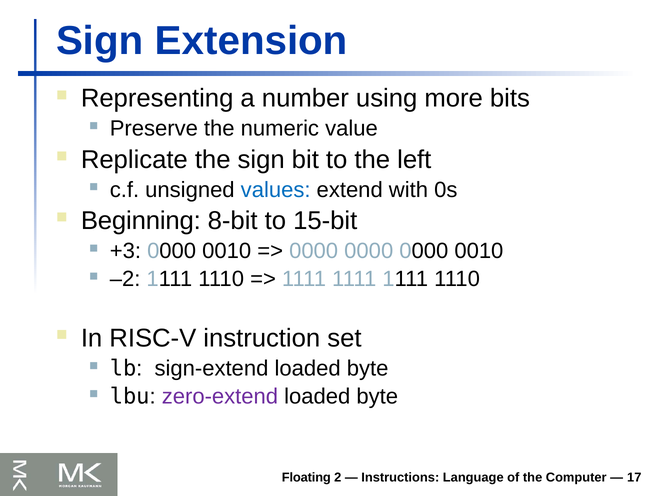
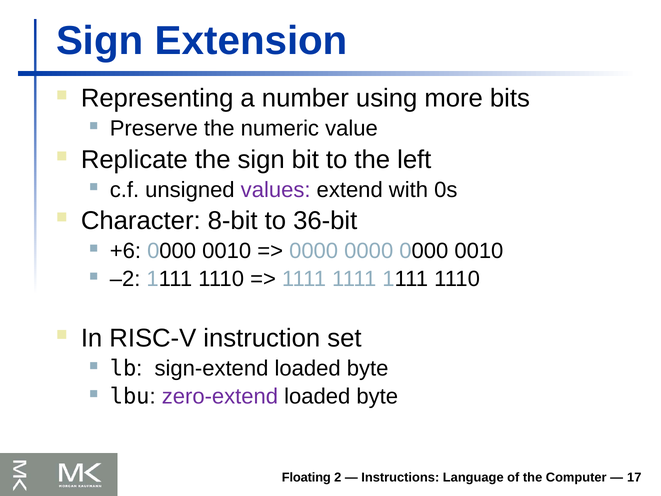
values colour: blue -> purple
Beginning: Beginning -> Character
15-bit: 15-bit -> 36-bit
+3: +3 -> +6
